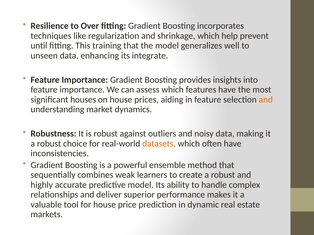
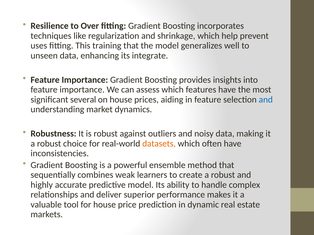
until: until -> uses
houses: houses -> several
and at (266, 100) colour: orange -> blue
